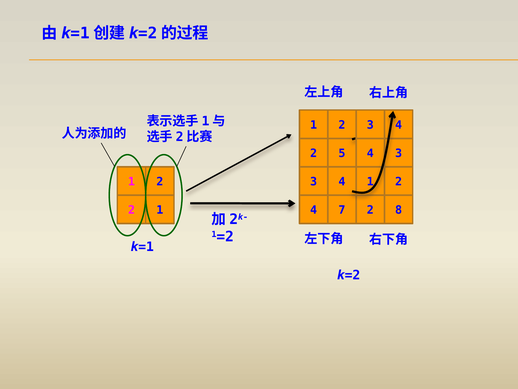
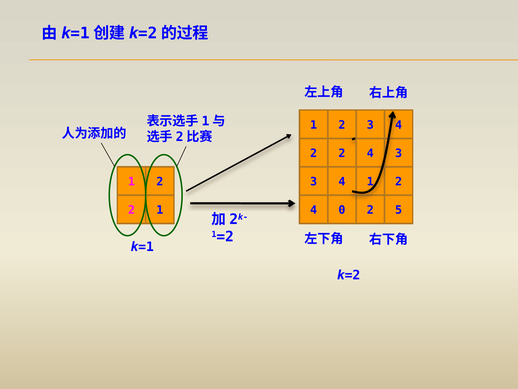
5 at (342, 153): 5 -> 2
7: 7 -> 0
8: 8 -> 5
